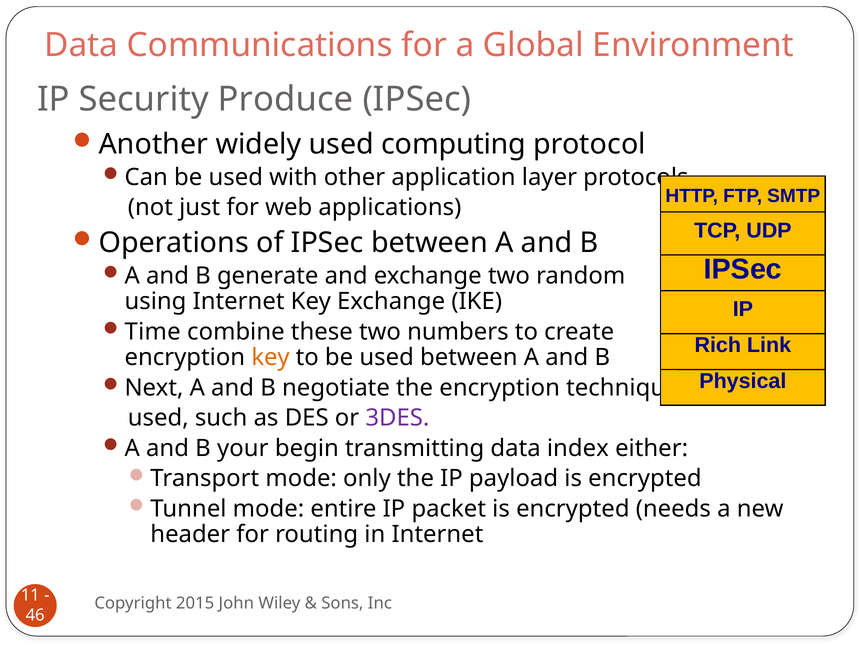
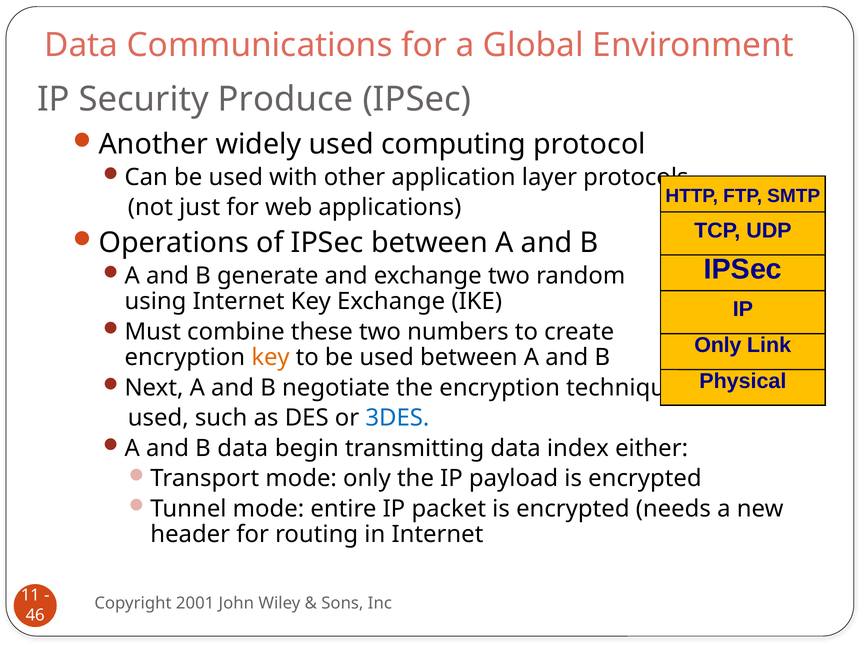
Time: Time -> Must
Rich at (718, 345): Rich -> Only
3DES colour: purple -> blue
B your: your -> data
2015: 2015 -> 2001
